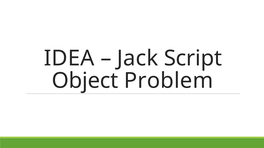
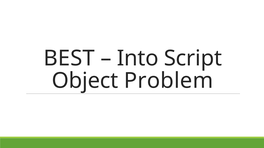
IDEA: IDEA -> BEST
Jack: Jack -> Into
